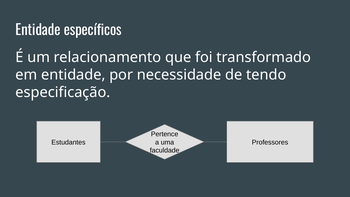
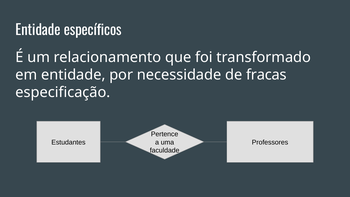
tendo: tendo -> fracas
